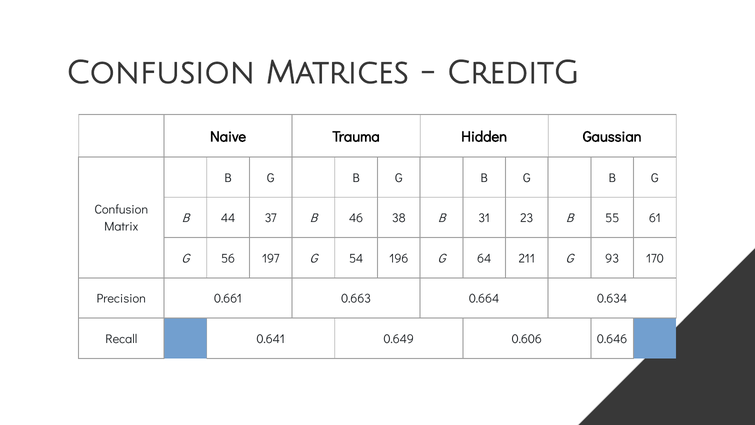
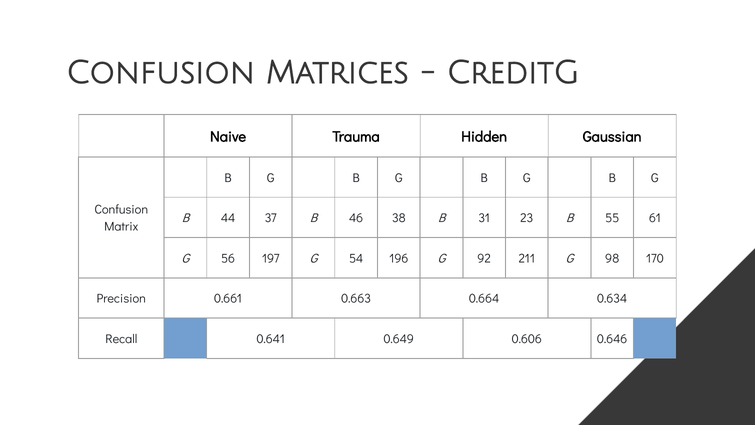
64: 64 -> 92
93: 93 -> 98
